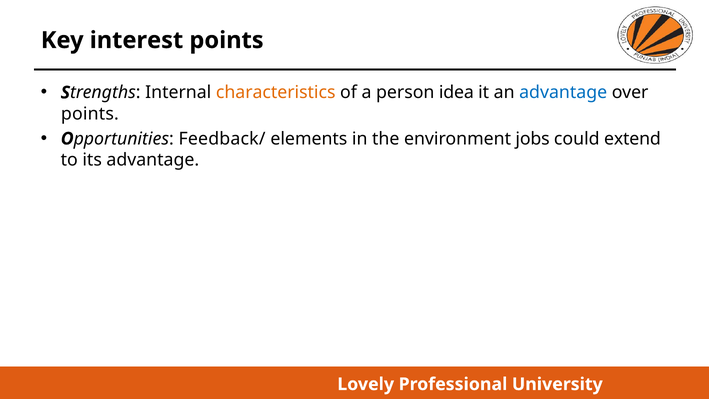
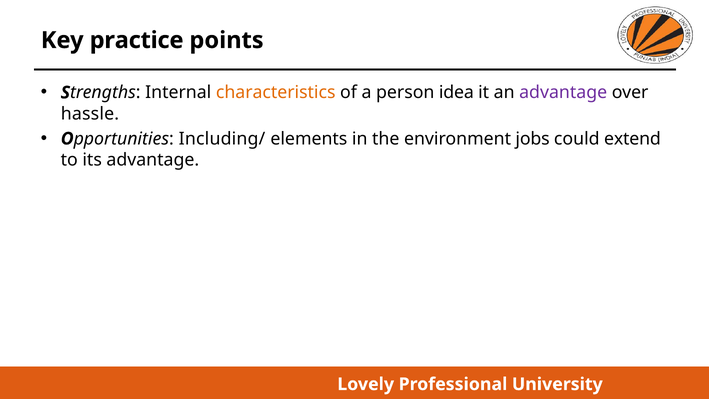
interest: interest -> practice
advantage at (563, 93) colour: blue -> purple
points at (90, 114): points -> hassle
Feedback/: Feedback/ -> Including/
